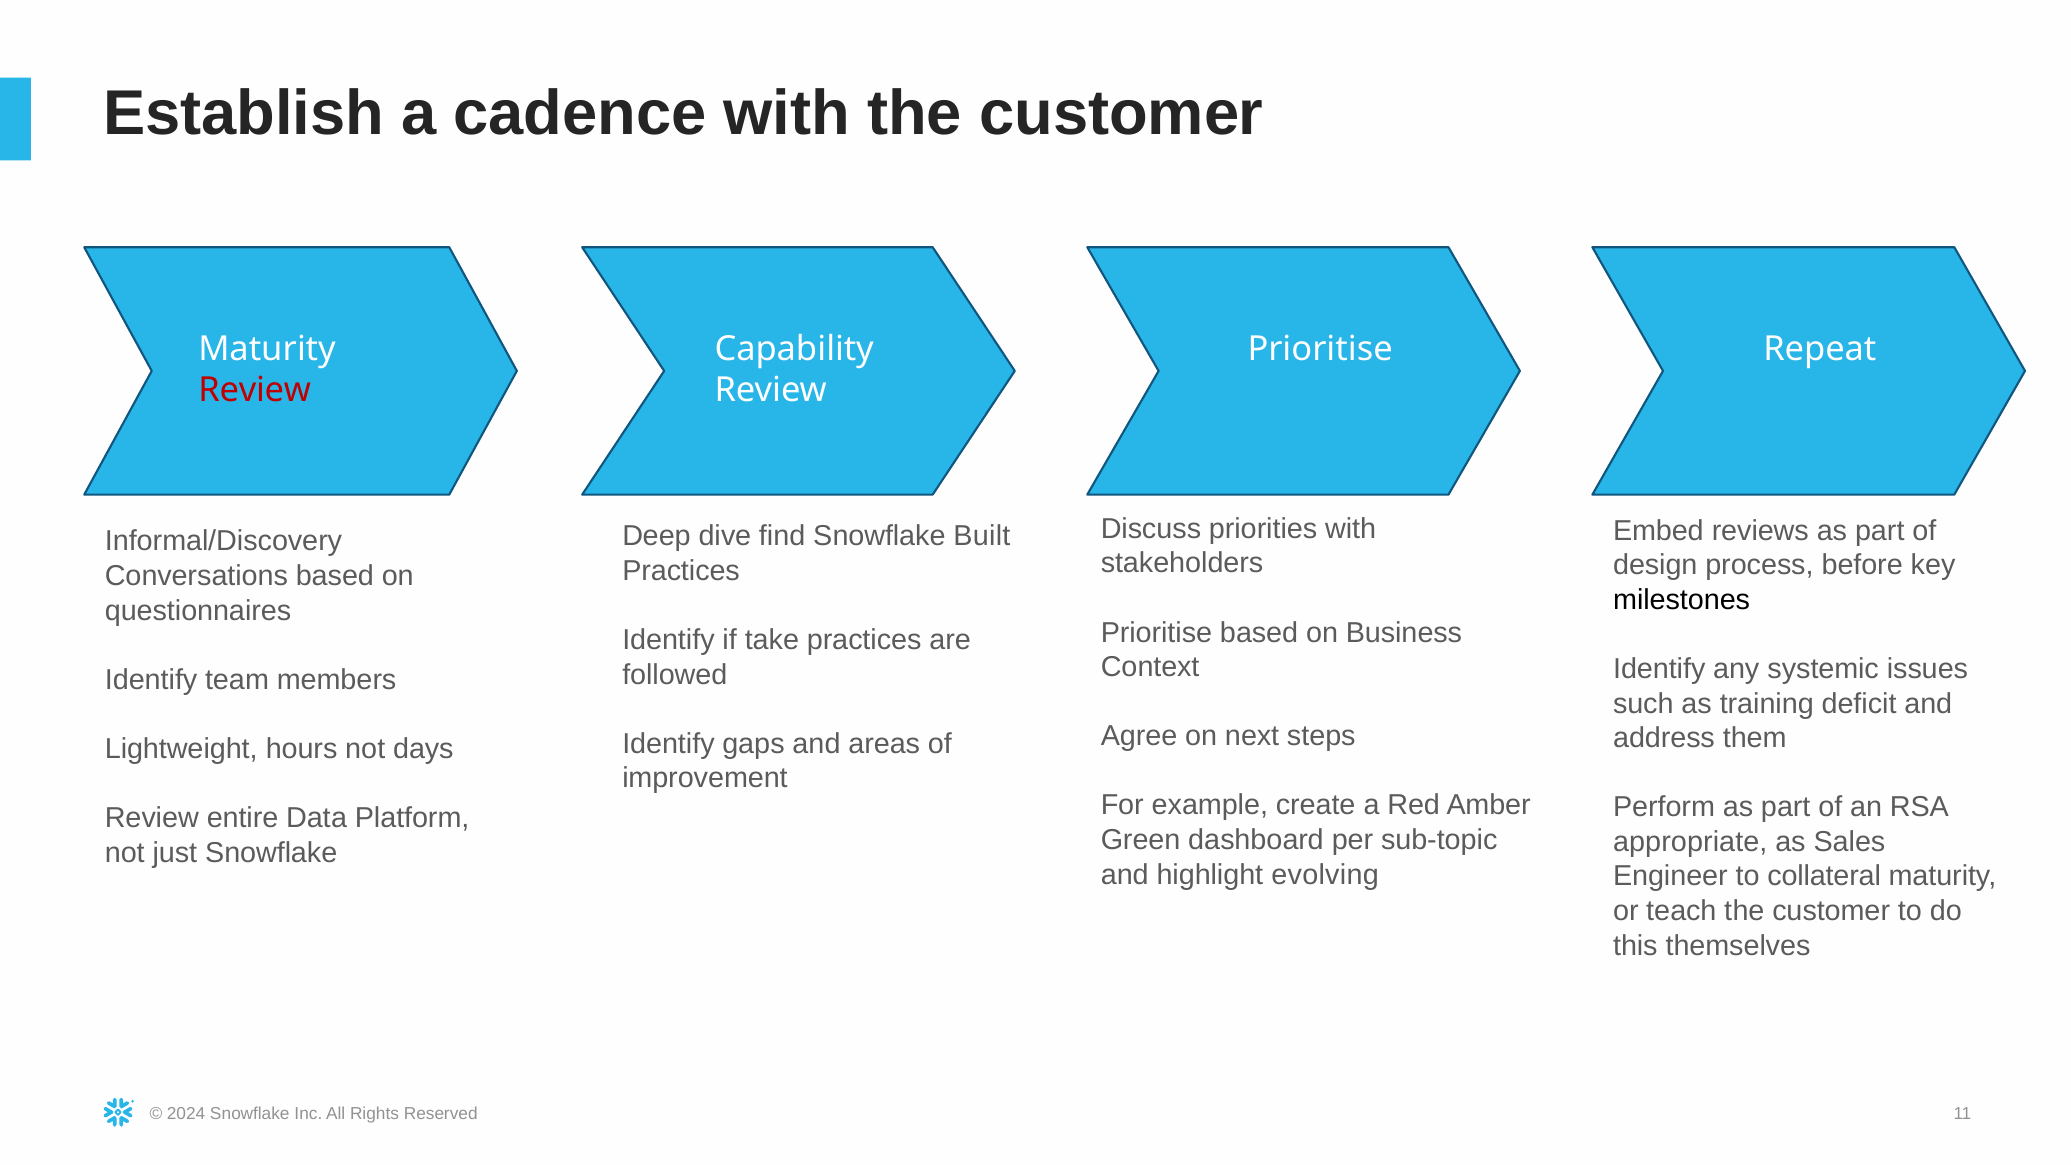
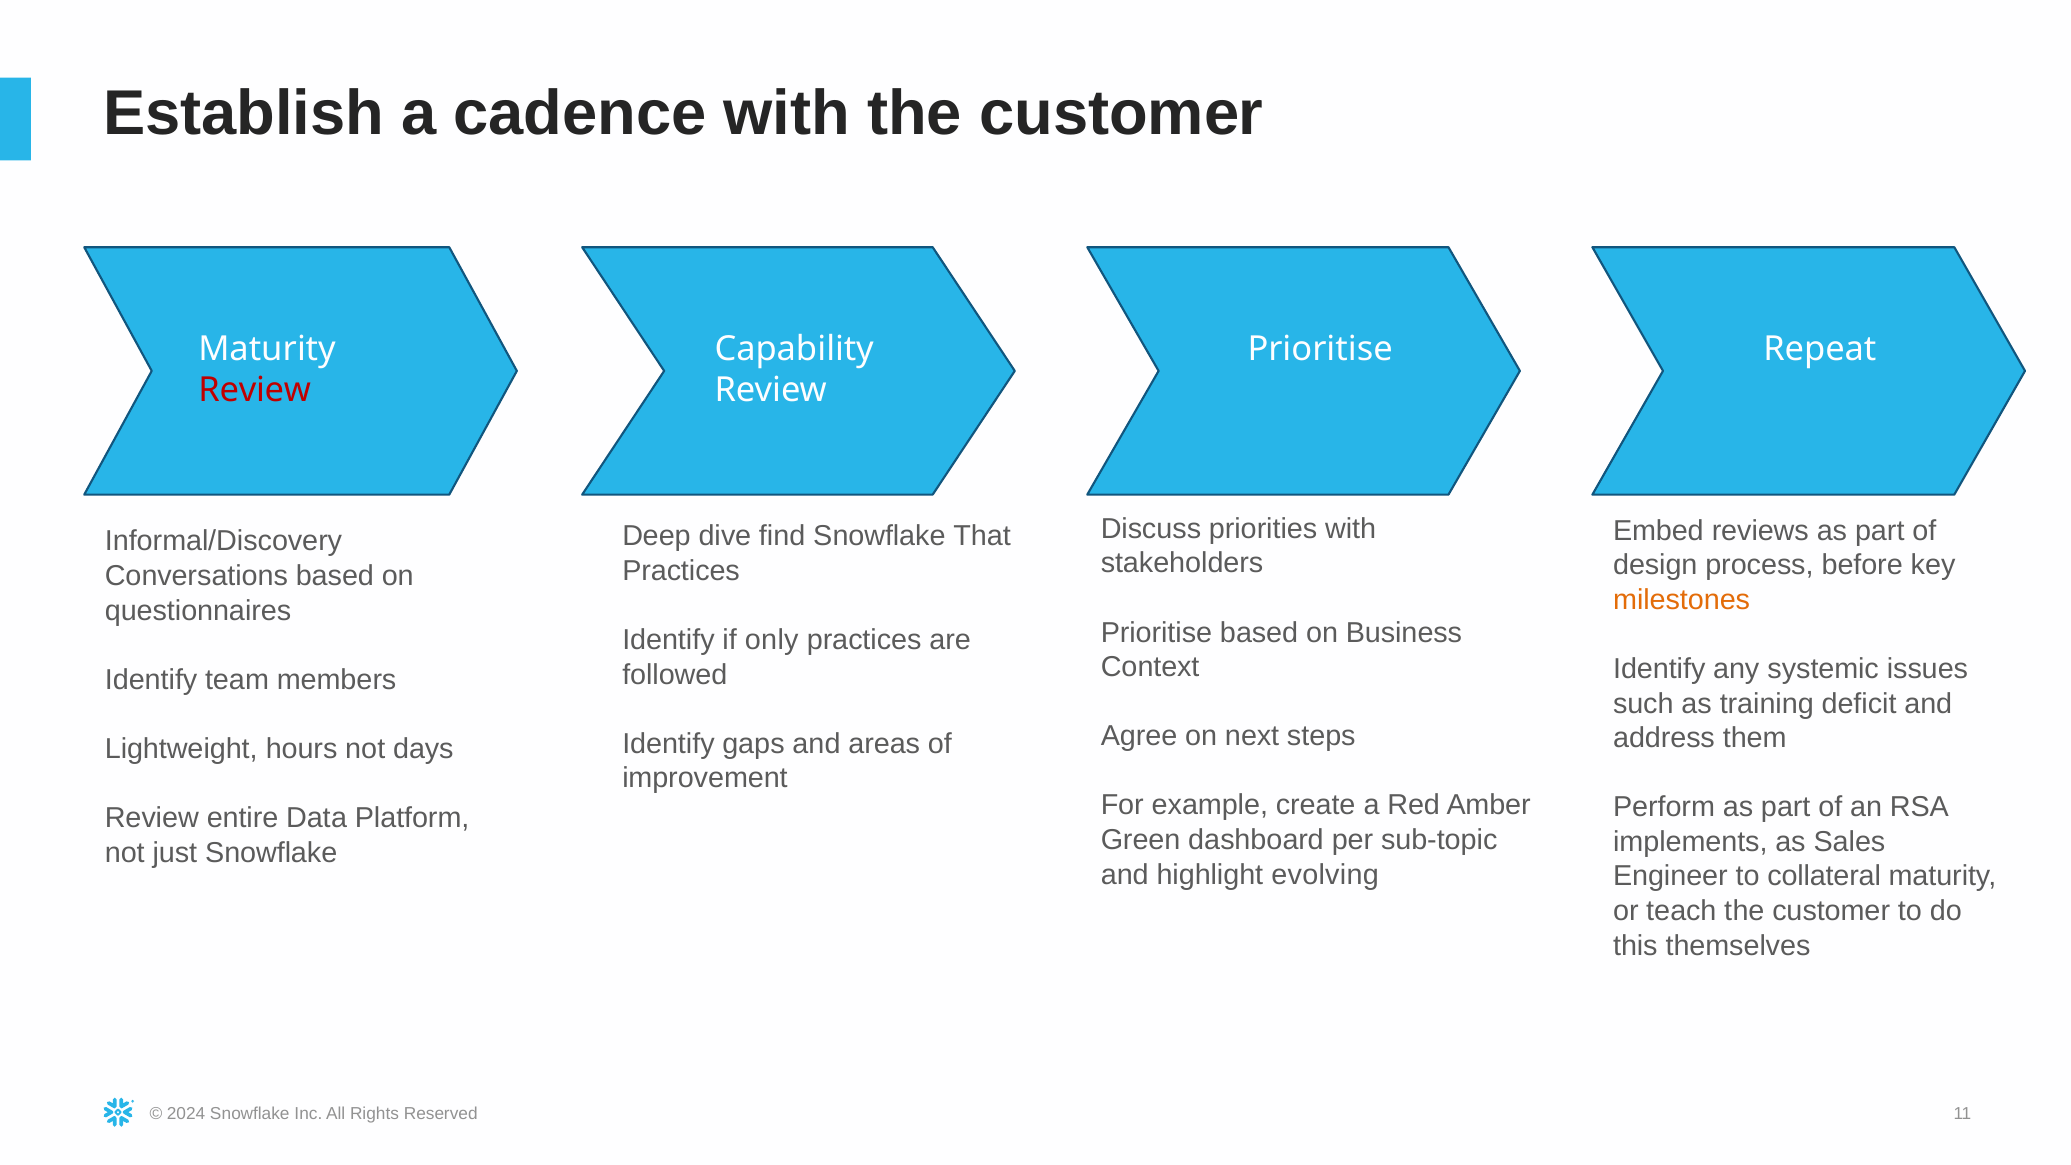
Built: Built -> That
milestones colour: black -> orange
take: take -> only
appropriate: appropriate -> implements
